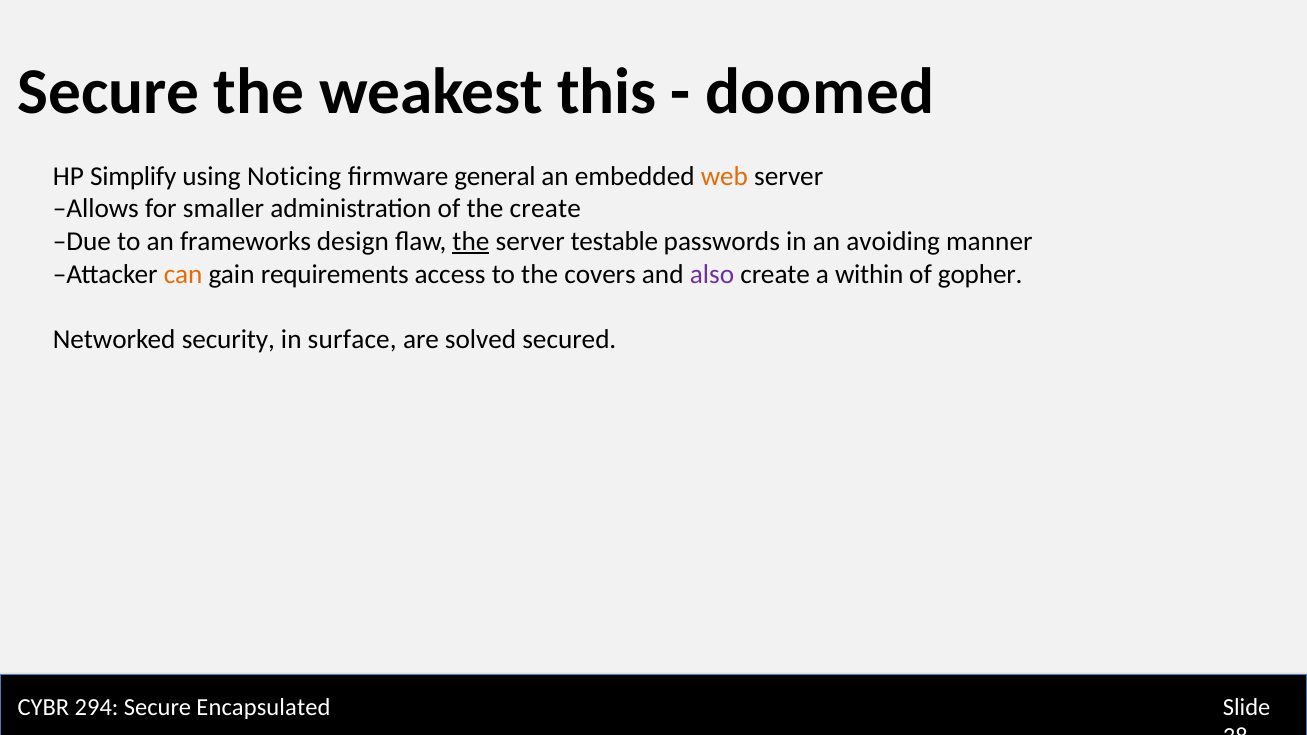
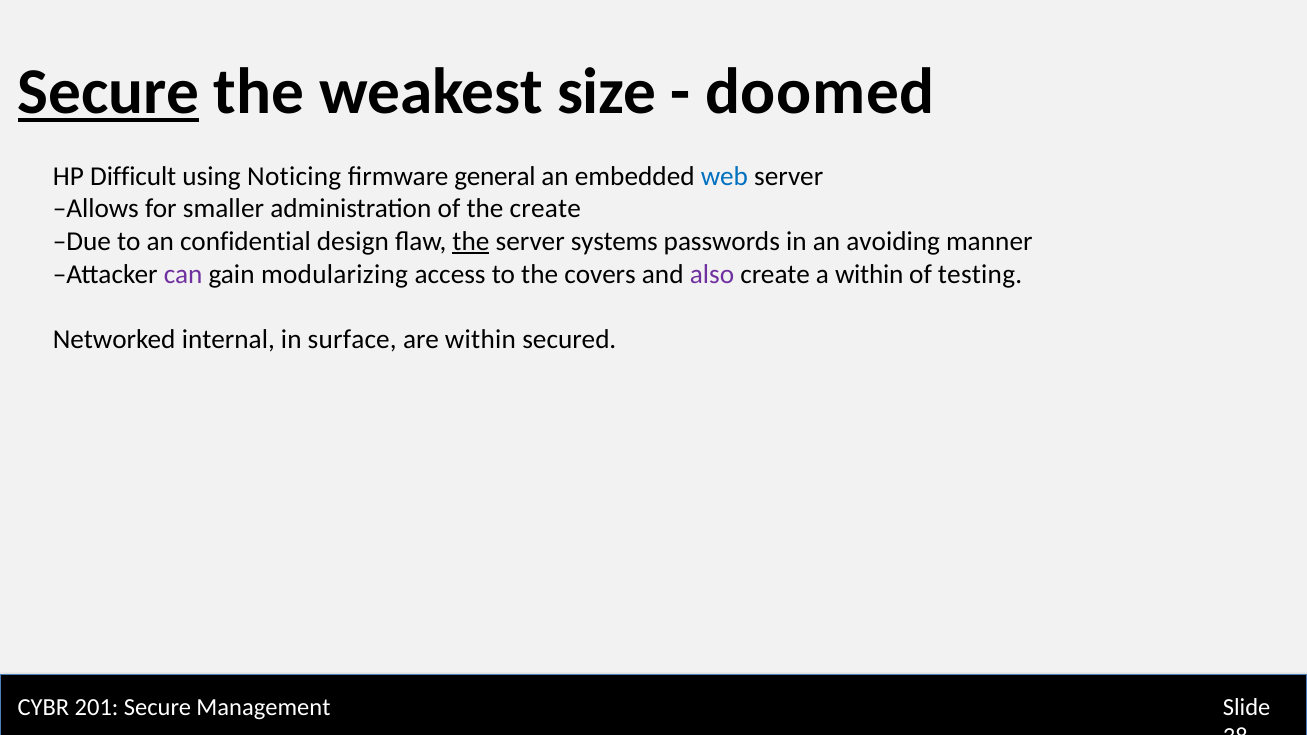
Secure at (108, 92) underline: none -> present
this: this -> size
Simplify: Simplify -> Difficult
web colour: orange -> blue
frameworks: frameworks -> confidential
testable: testable -> systems
can colour: orange -> purple
requirements: requirements -> modularizing
gopher: gopher -> testing
security: security -> internal
are solved: solved -> within
294: 294 -> 201
Encapsulated: Encapsulated -> Management
